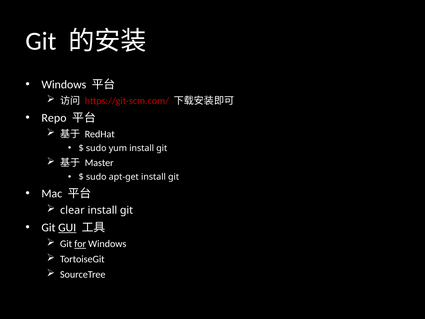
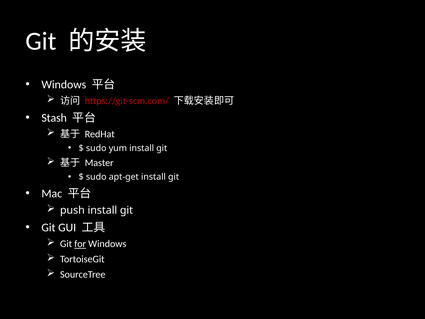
Repo: Repo -> Stash
clear: clear -> push
GUI underline: present -> none
